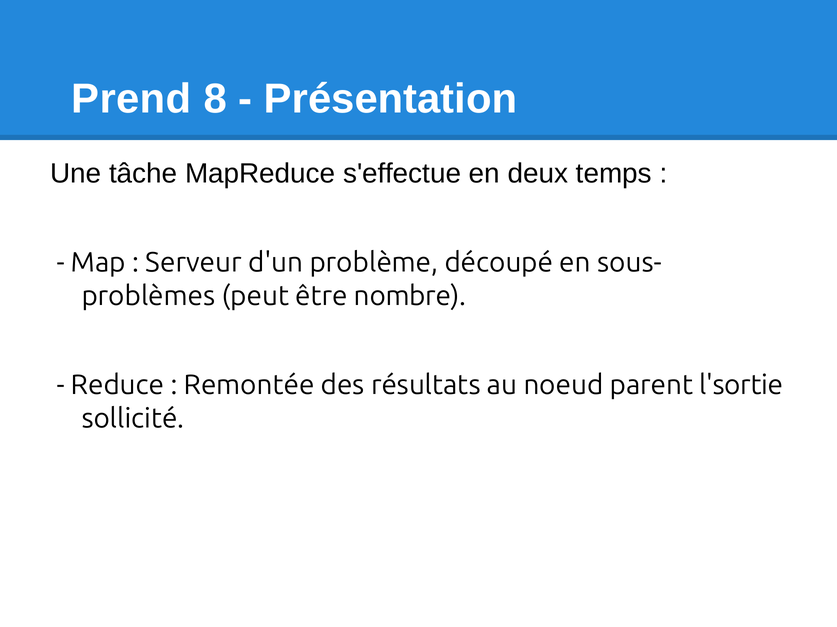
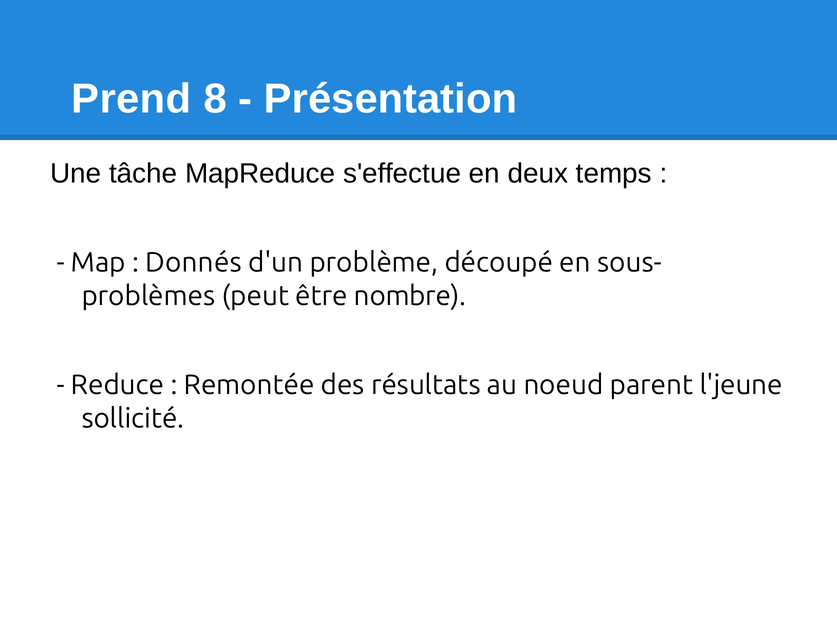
Serveur: Serveur -> Donnés
l'sortie: l'sortie -> l'jeune
